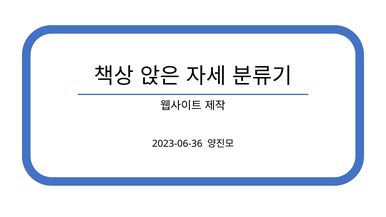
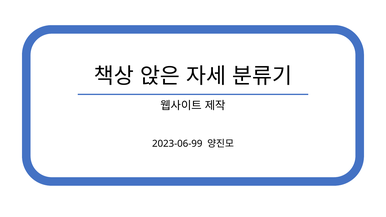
2023-06-36: 2023-06-36 -> 2023-06-99
